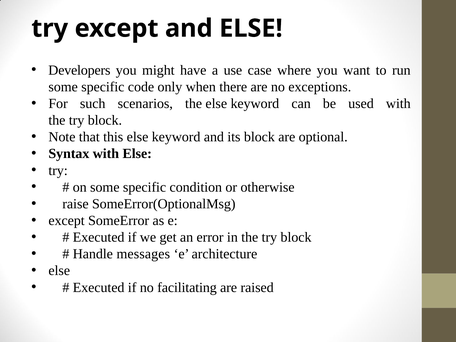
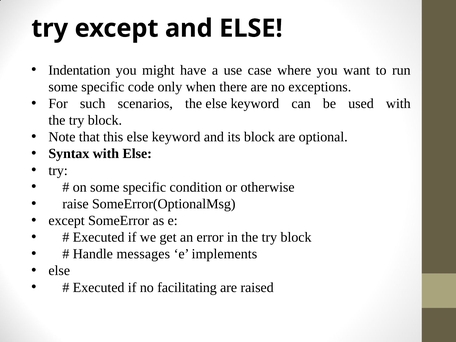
Developers: Developers -> Indentation
architecture: architecture -> implements
